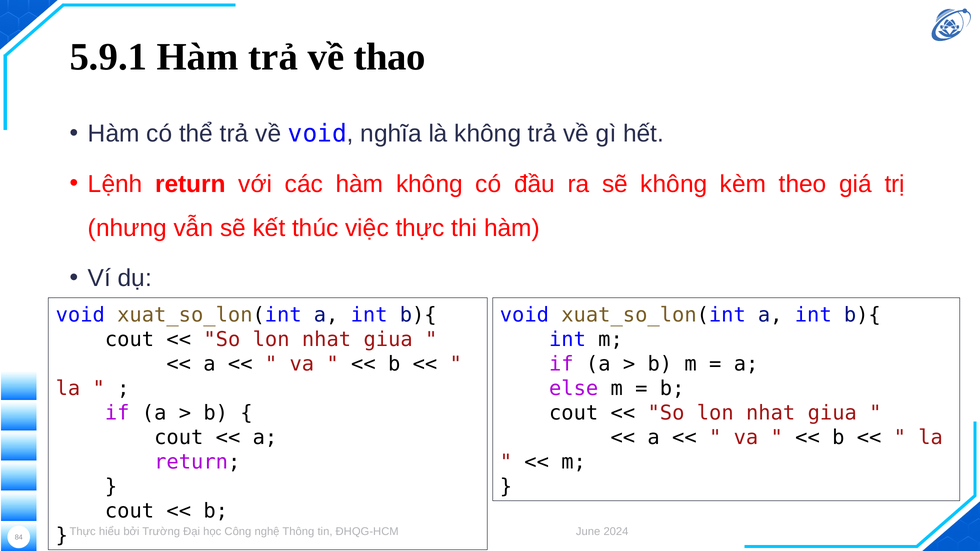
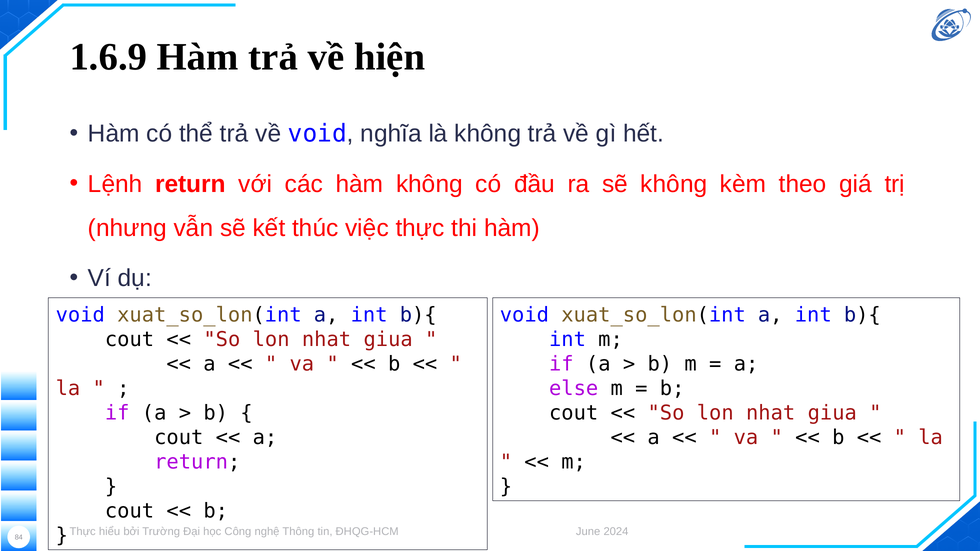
5.9.1: 5.9.1 -> 1.6.9
thao: thao -> hiện
